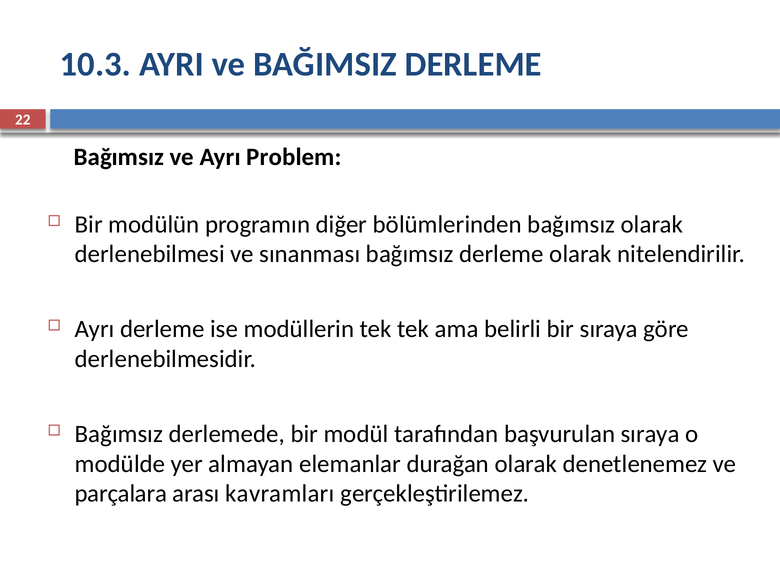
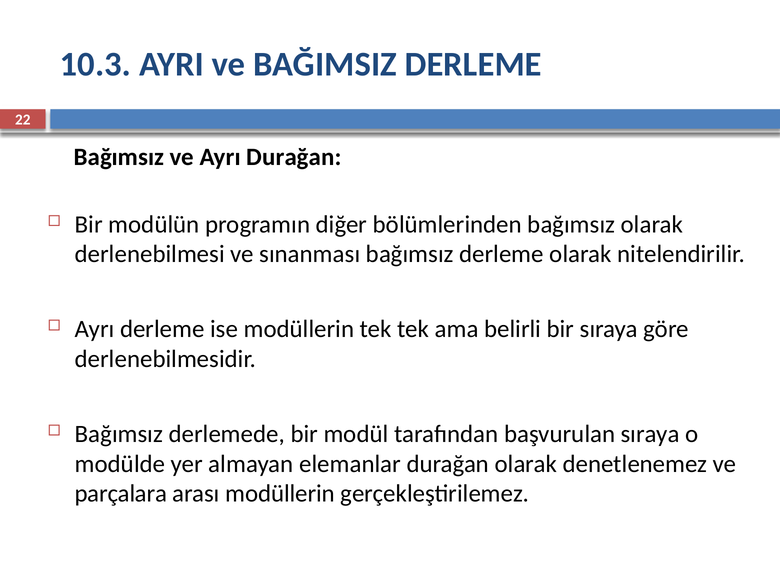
Ayrı Problem: Problem -> Durağan
arası kavramları: kavramları -> modüllerin
